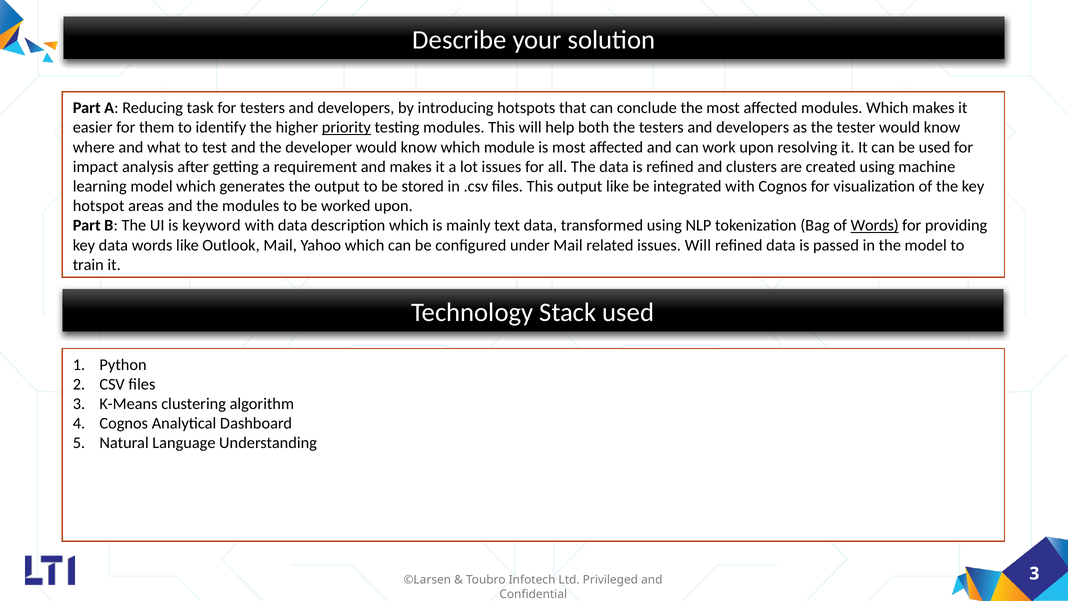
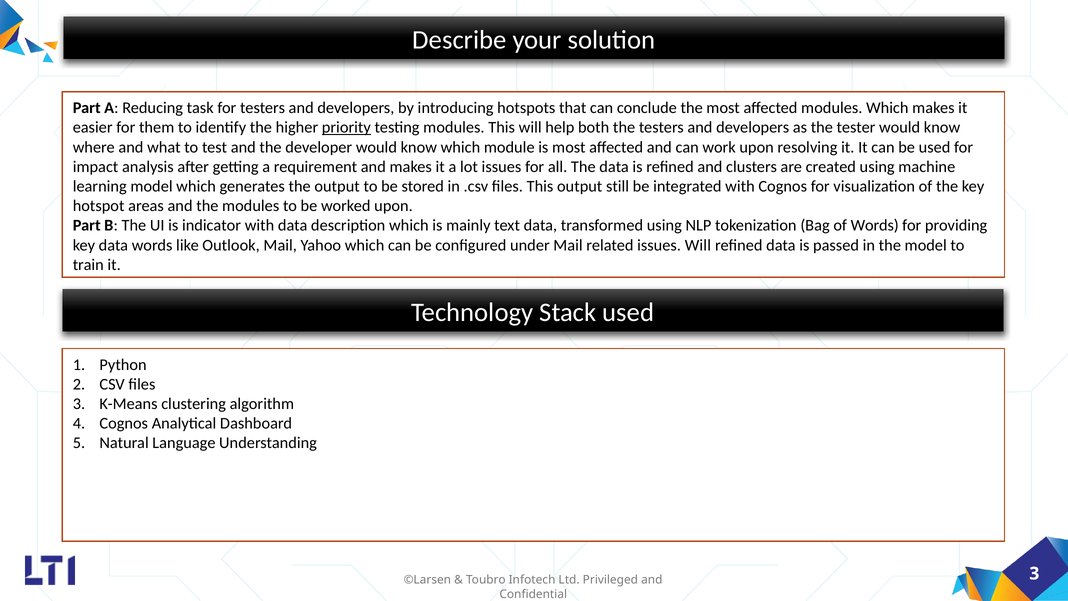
output like: like -> still
keyword: keyword -> indicator
Words at (875, 225) underline: present -> none
